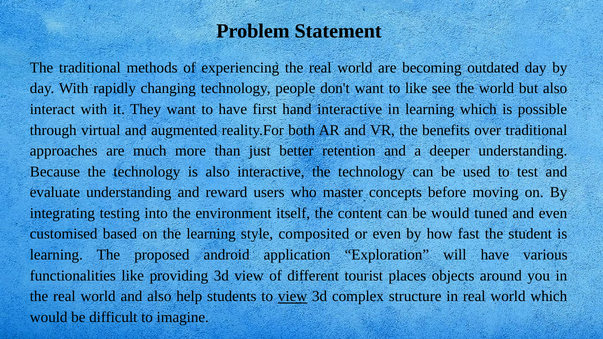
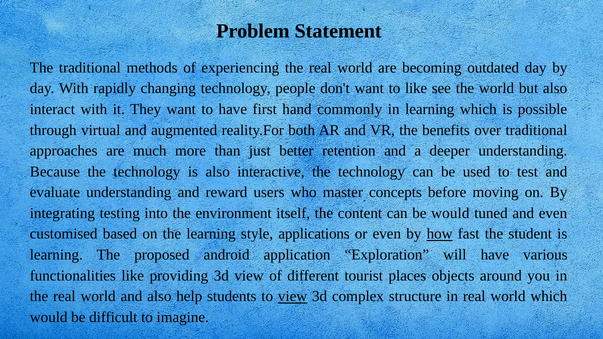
hand interactive: interactive -> commonly
composited: composited -> applications
how underline: none -> present
